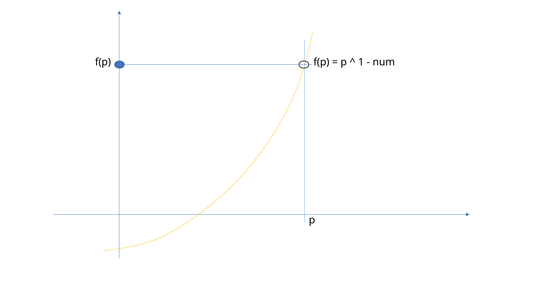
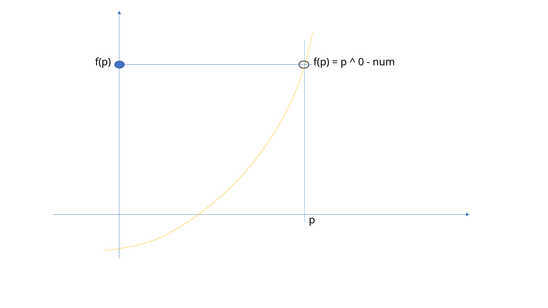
1: 1 -> 0
